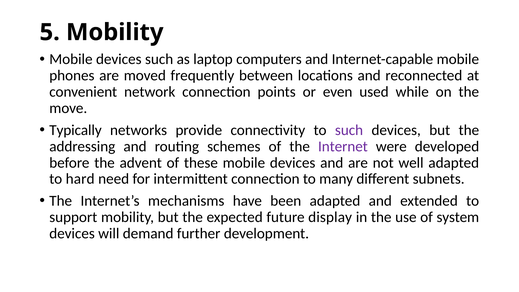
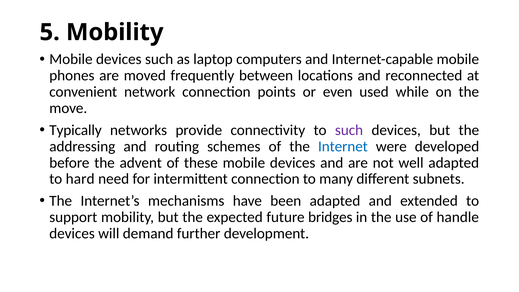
Internet colour: purple -> blue
display: display -> bridges
system: system -> handle
